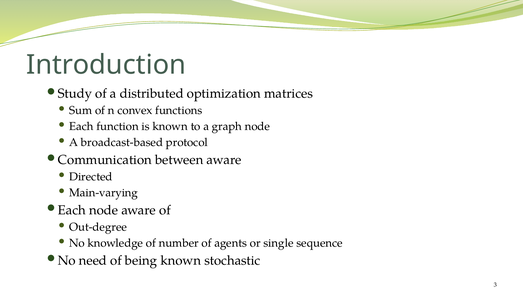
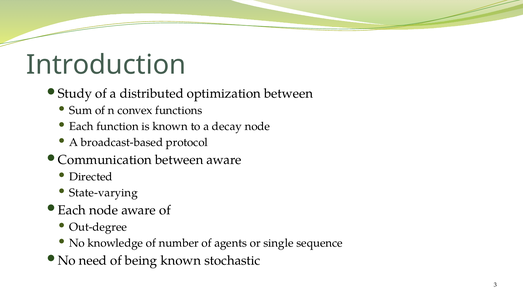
optimization matrices: matrices -> between
graph: graph -> decay
Main-varying: Main-varying -> State-varying
